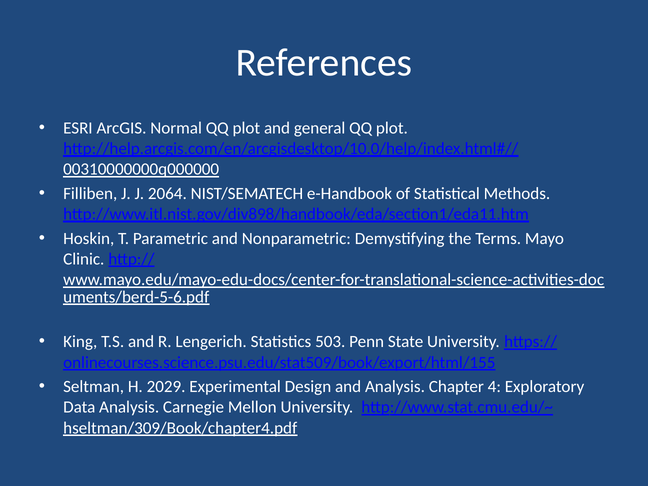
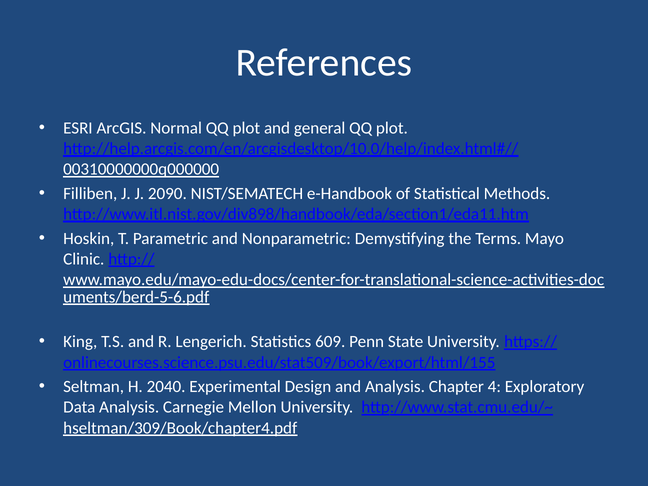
2064: 2064 -> 2090
503: 503 -> 609
2029: 2029 -> 2040
